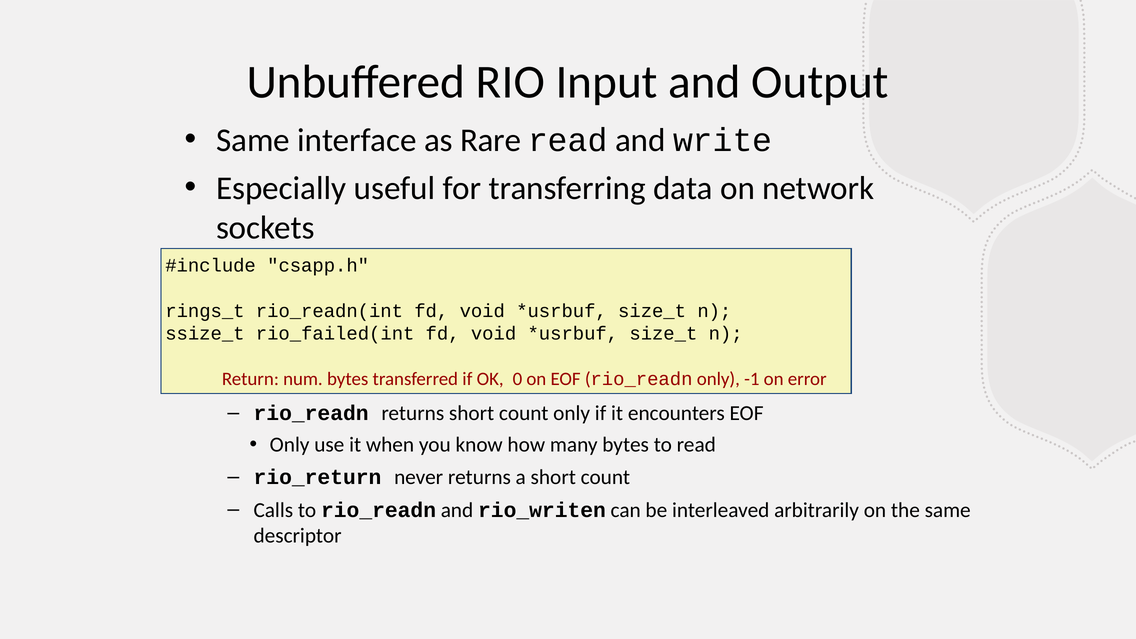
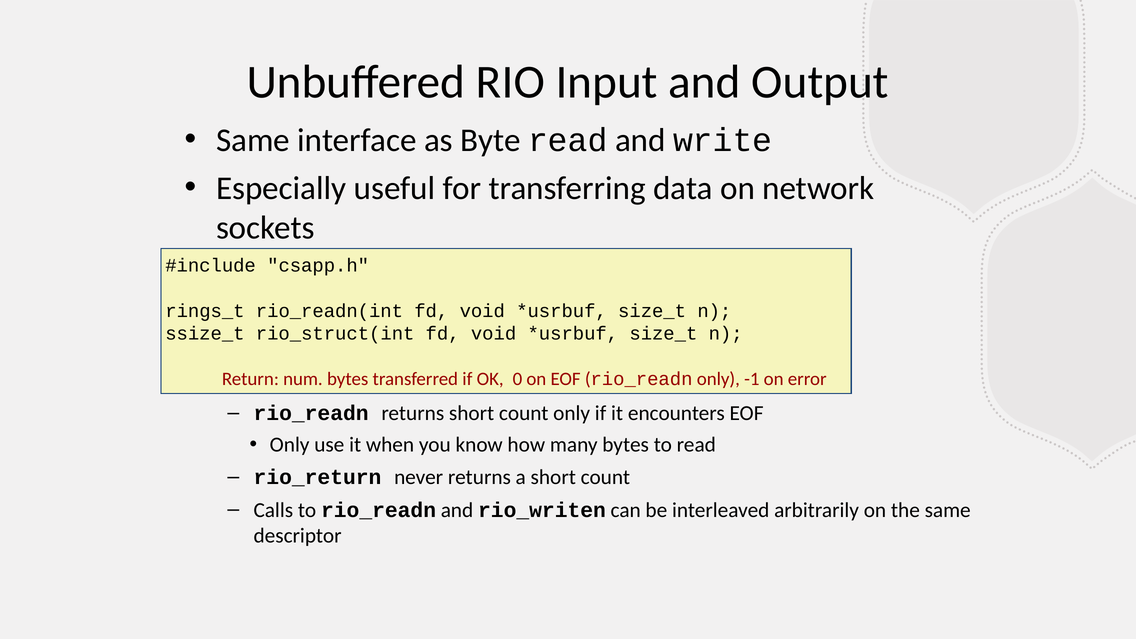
Rare: Rare -> Byte
rio_failed(int: rio_failed(int -> rio_struct(int
